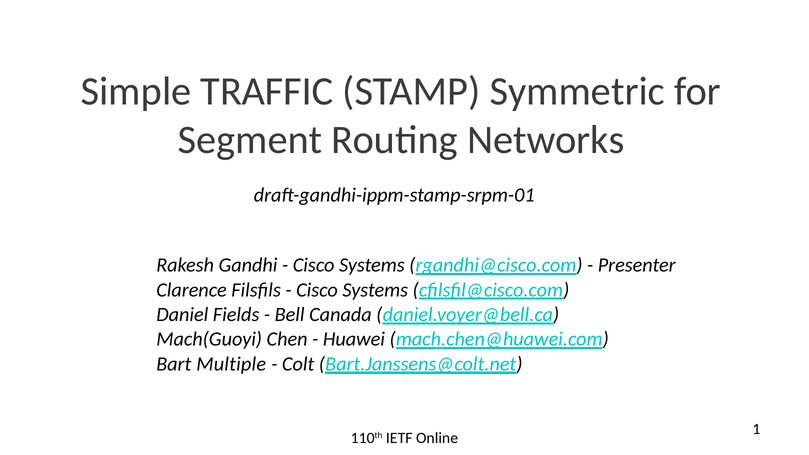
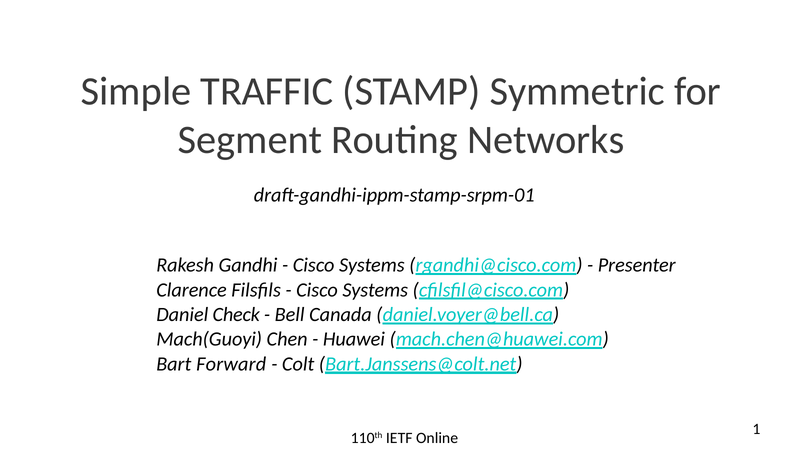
Fields: Fields -> Check
Multiple: Multiple -> Forward
